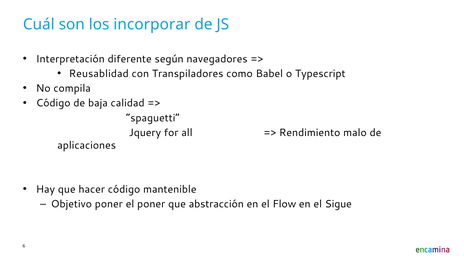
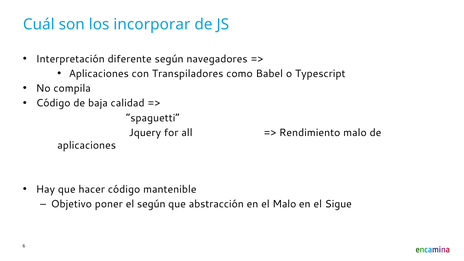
Reusablidad at (99, 74): Reusablidad -> Aplicaciones
el poner: poner -> según
el Flow: Flow -> Malo
